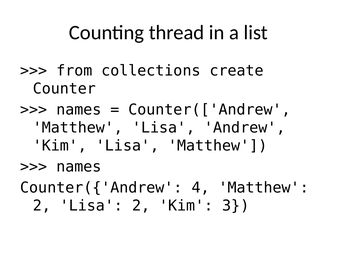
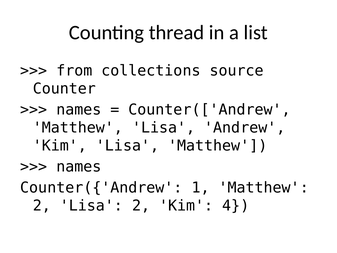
create: create -> source
4: 4 -> 1
3: 3 -> 4
